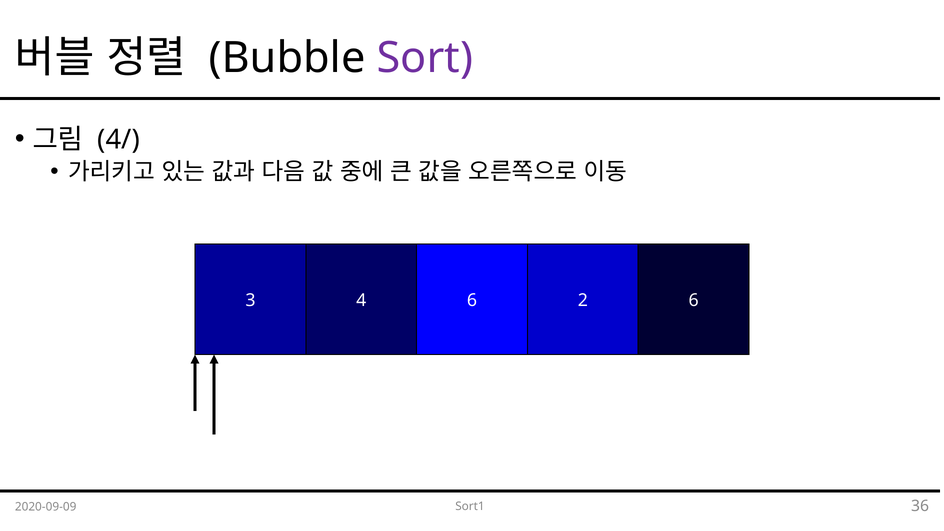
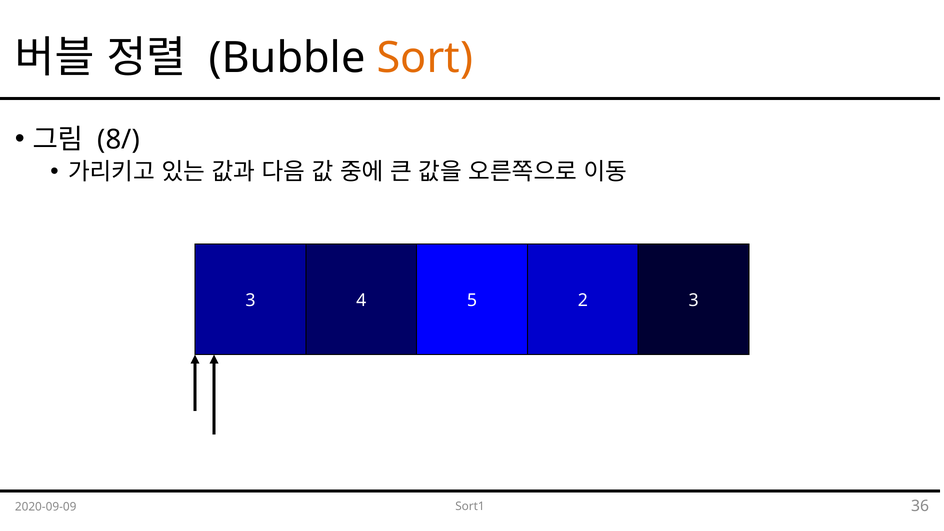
Sort colour: purple -> orange
4/: 4/ -> 8/
4 6: 6 -> 5
2 6: 6 -> 3
